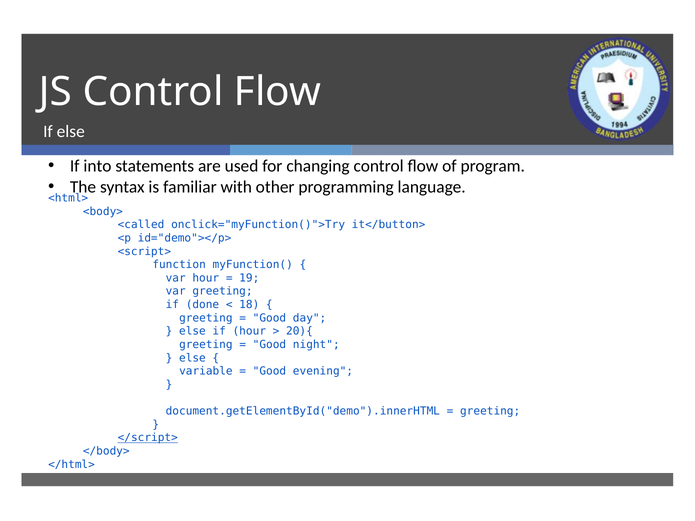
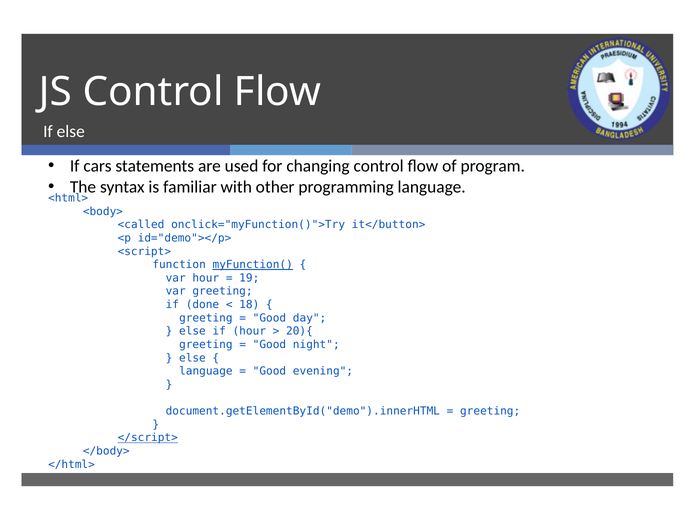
into: into -> cars
myFunction( underline: none -> present
variable at (206, 371): variable -> language
